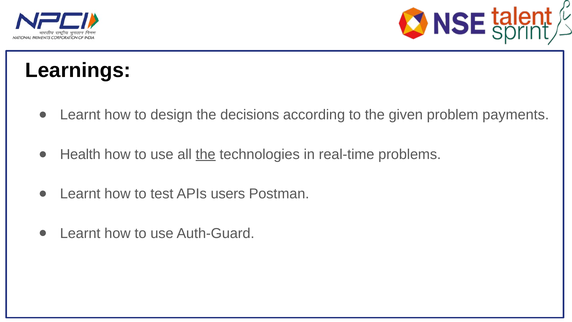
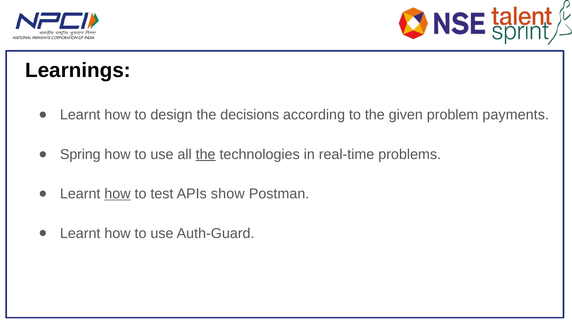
Health: Health -> Spring
how at (117, 194) underline: none -> present
users: users -> show
